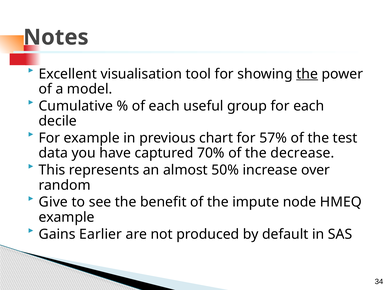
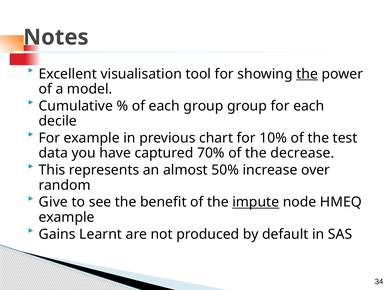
each useful: useful -> group
57%: 57% -> 10%
impute underline: none -> present
Earlier: Earlier -> Learnt
